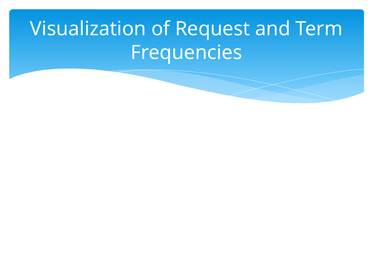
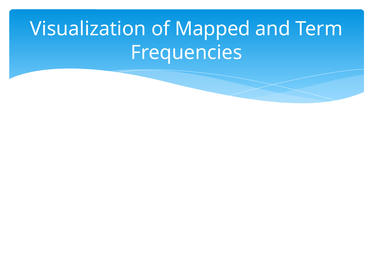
Request: Request -> Mapped
